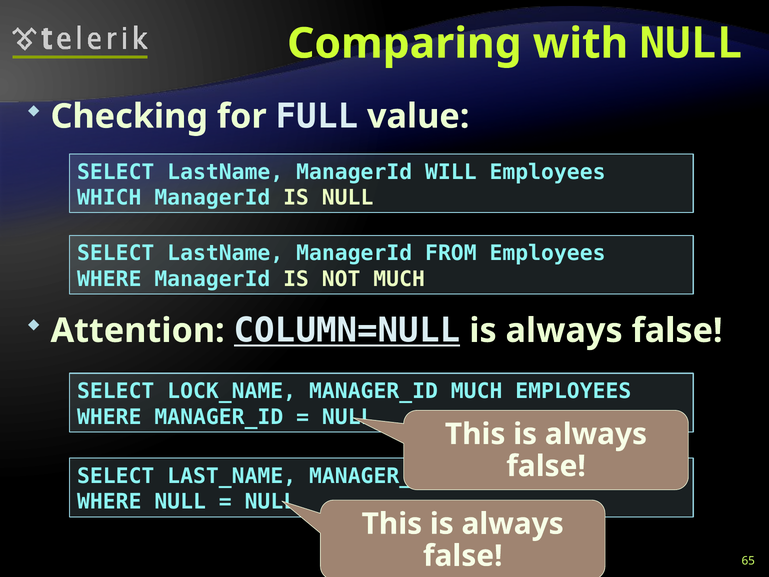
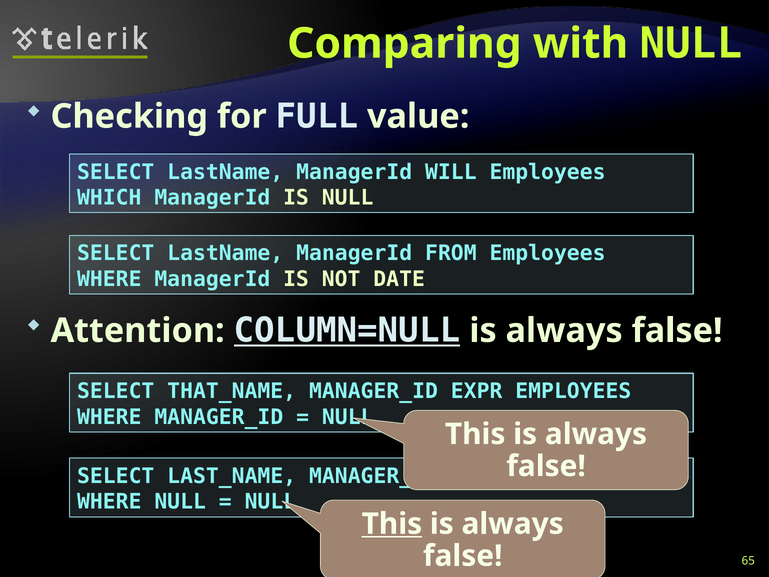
NOT MUCH: MUCH -> DATE
LOCK_NAME: LOCK_NAME -> THAT_NAME
MANAGER_ID MUCH: MUCH -> EXPR
This at (392, 524) underline: none -> present
